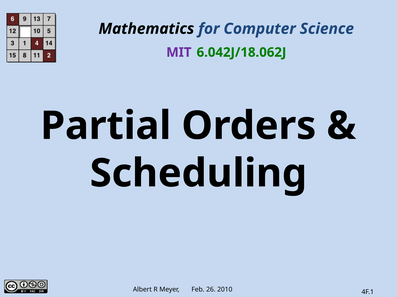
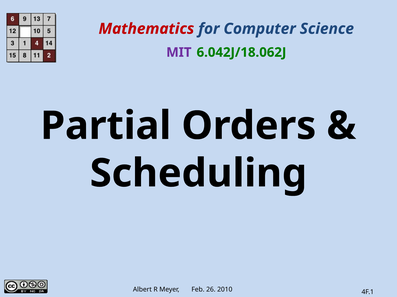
Mathematics colour: black -> red
